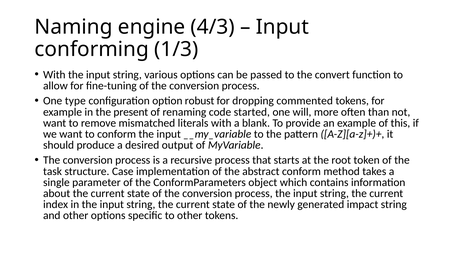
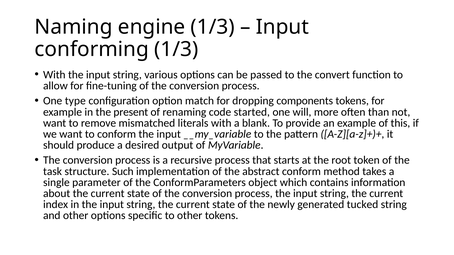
engine 4/3: 4/3 -> 1/3
robust: robust -> match
commented: commented -> components
Case: Case -> Such
impact: impact -> tucked
